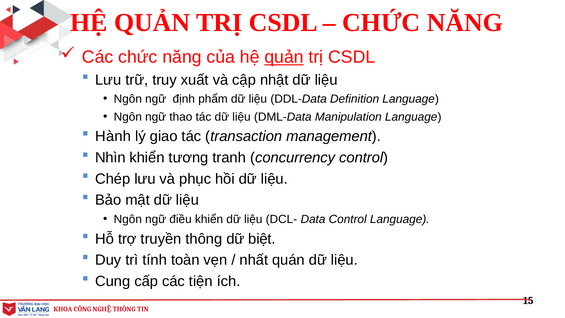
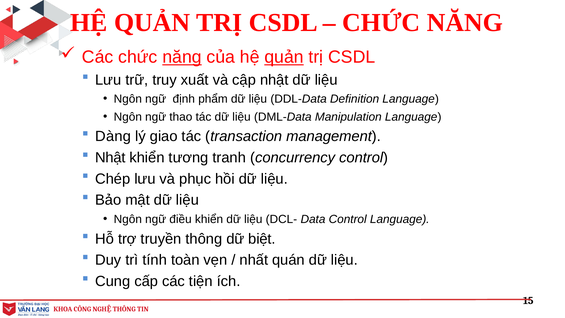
năng at (182, 57) underline: none -> present
Hành: Hành -> Dàng
Nhìn at (110, 158): Nhìn -> Nhật
